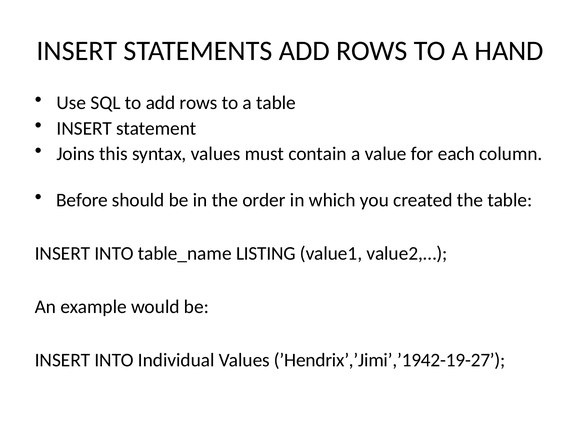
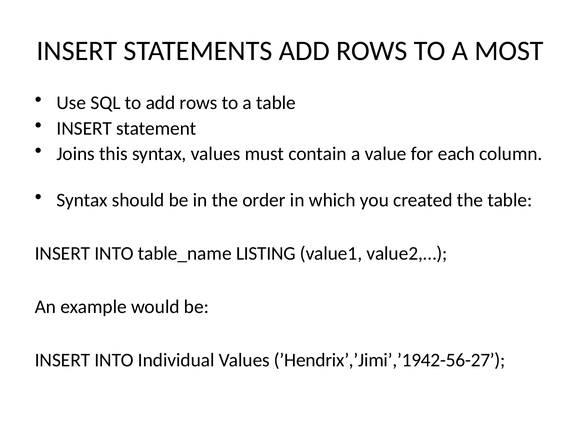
HAND: HAND -> MOST
Before at (82, 200): Before -> Syntax
’Hendrix’,’Jimi’,’1942-19-27: ’Hendrix’,’Jimi’,’1942-19-27 -> ’Hendrix’,’Jimi’,’1942-56-27
